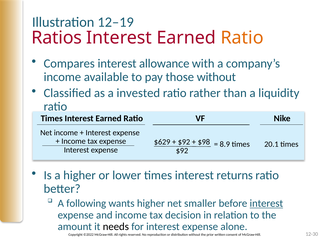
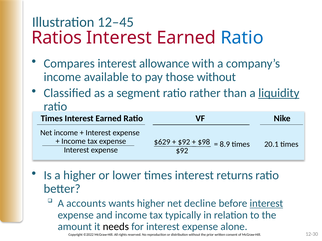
12–19: 12–19 -> 12–45
Ratio at (242, 38) colour: orange -> blue
invested: invested -> segment
liquidity underline: none -> present
following: following -> accounts
smaller: smaller -> decline
decision: decision -> typically
